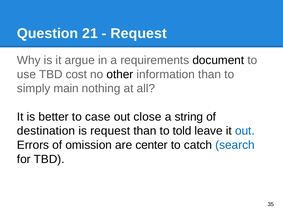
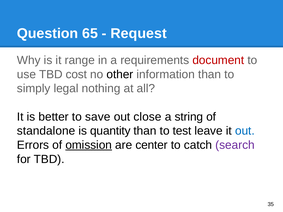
21: 21 -> 65
argue: argue -> range
document colour: black -> red
main: main -> legal
case: case -> save
destination: destination -> standalone
is request: request -> quantity
told: told -> test
omission underline: none -> present
search colour: blue -> purple
